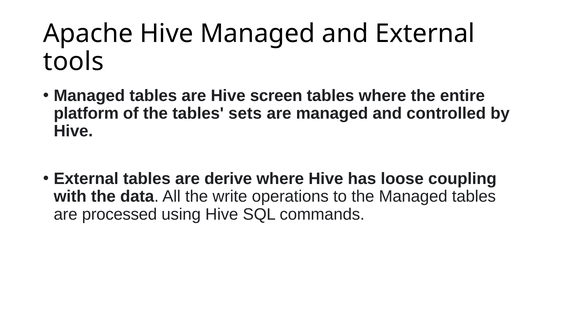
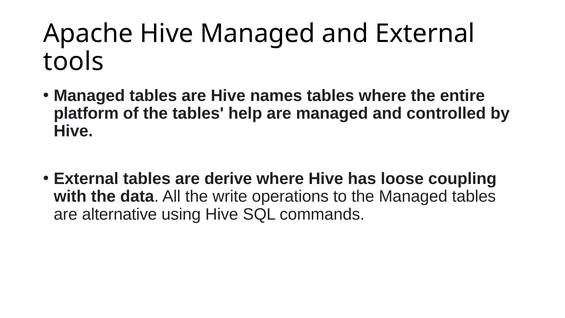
screen: screen -> names
sets: sets -> help
processed: processed -> alternative
